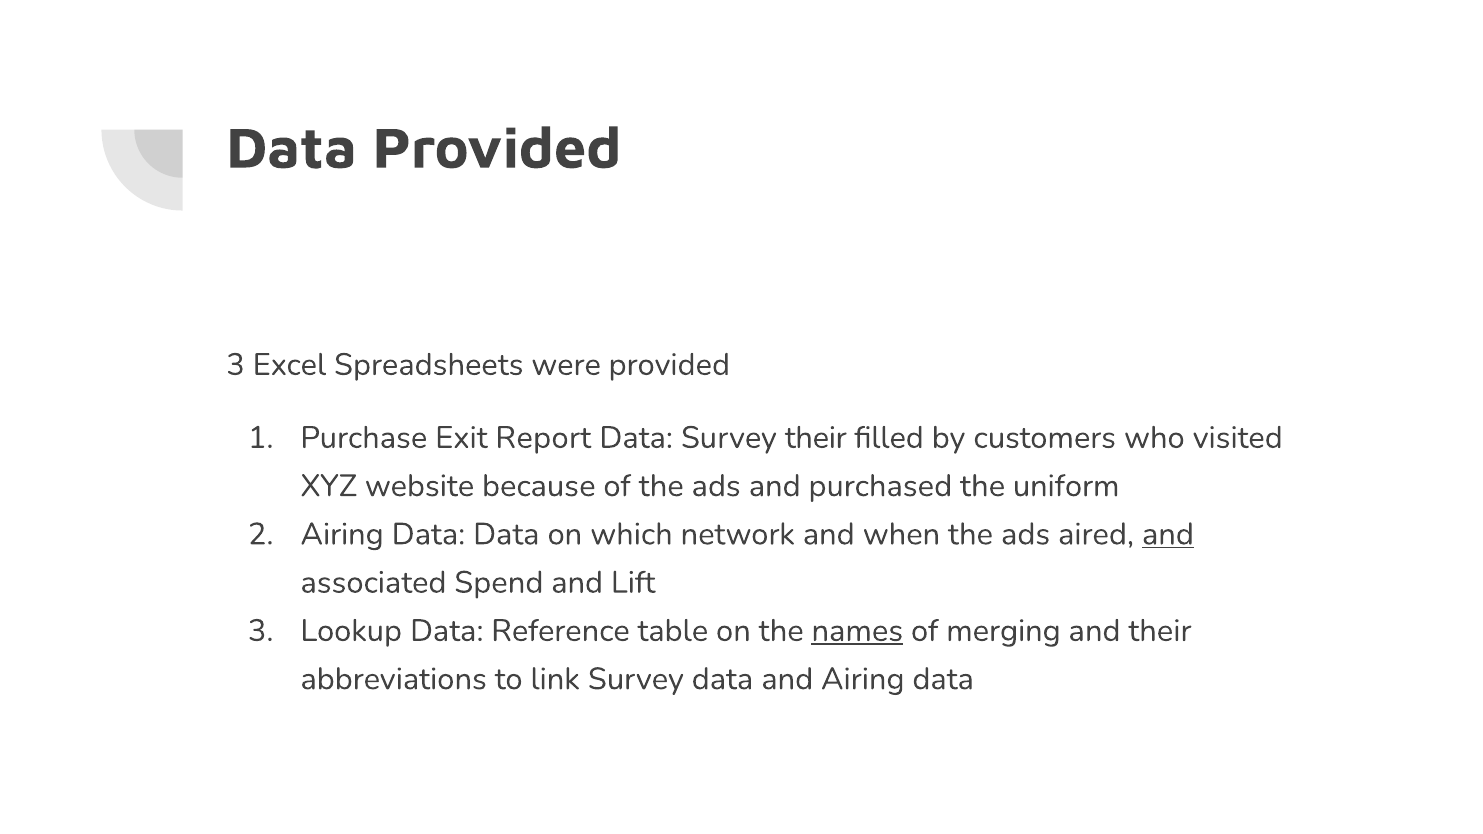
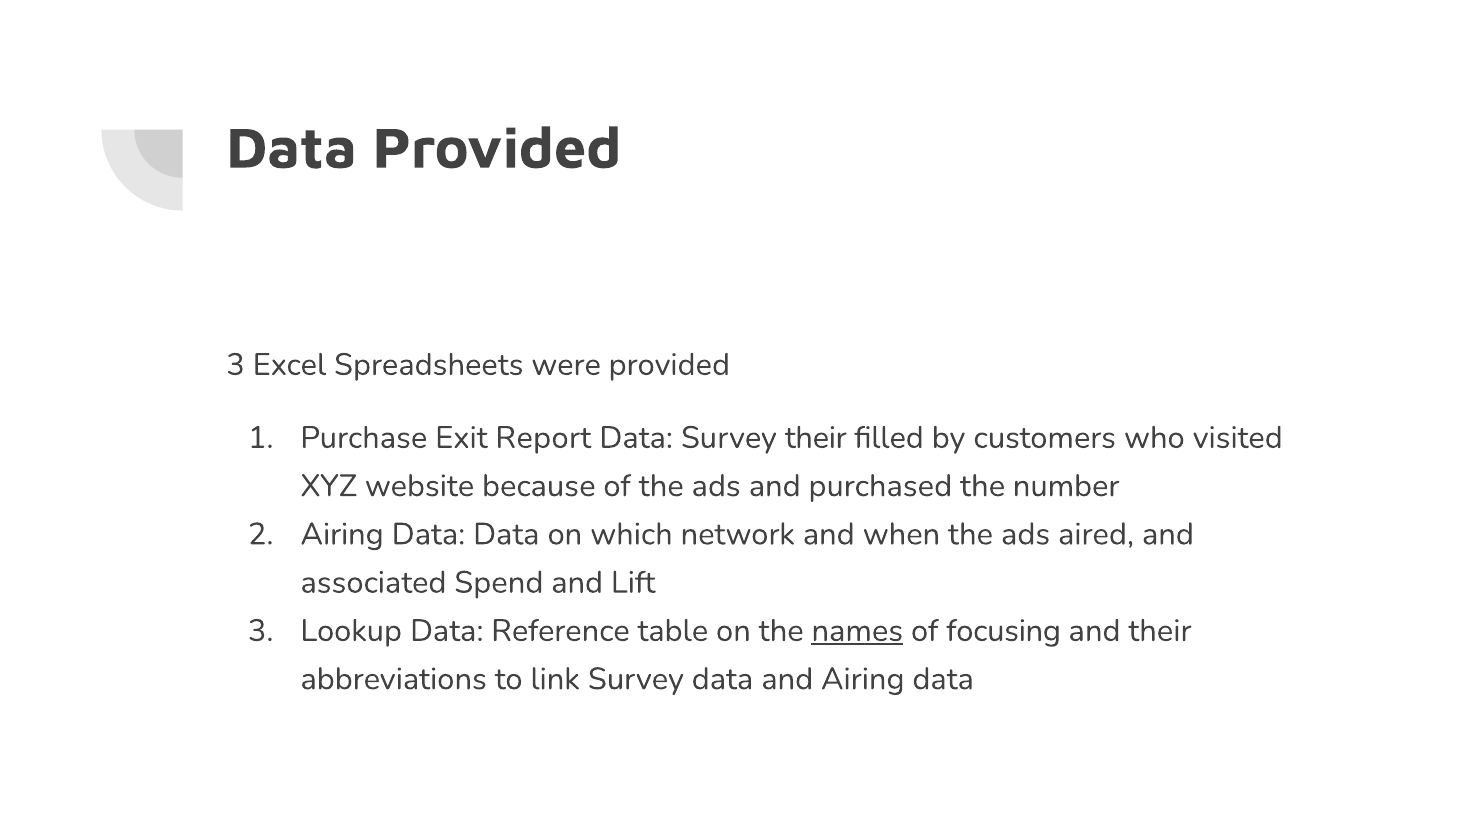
uniform: uniform -> number
and at (1168, 534) underline: present -> none
merging: merging -> focusing
